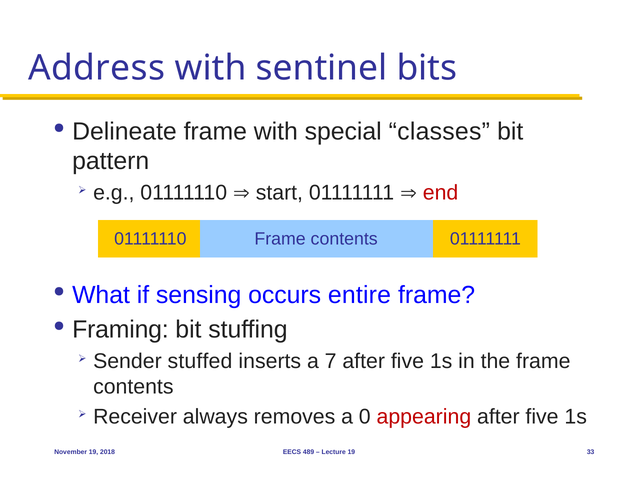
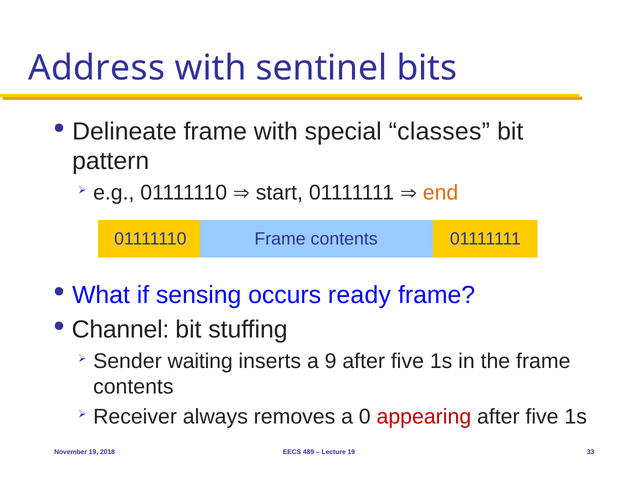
end colour: red -> orange
entire: entire -> ready
Framing: Framing -> Channel
stuffed: stuffed -> waiting
7: 7 -> 9
